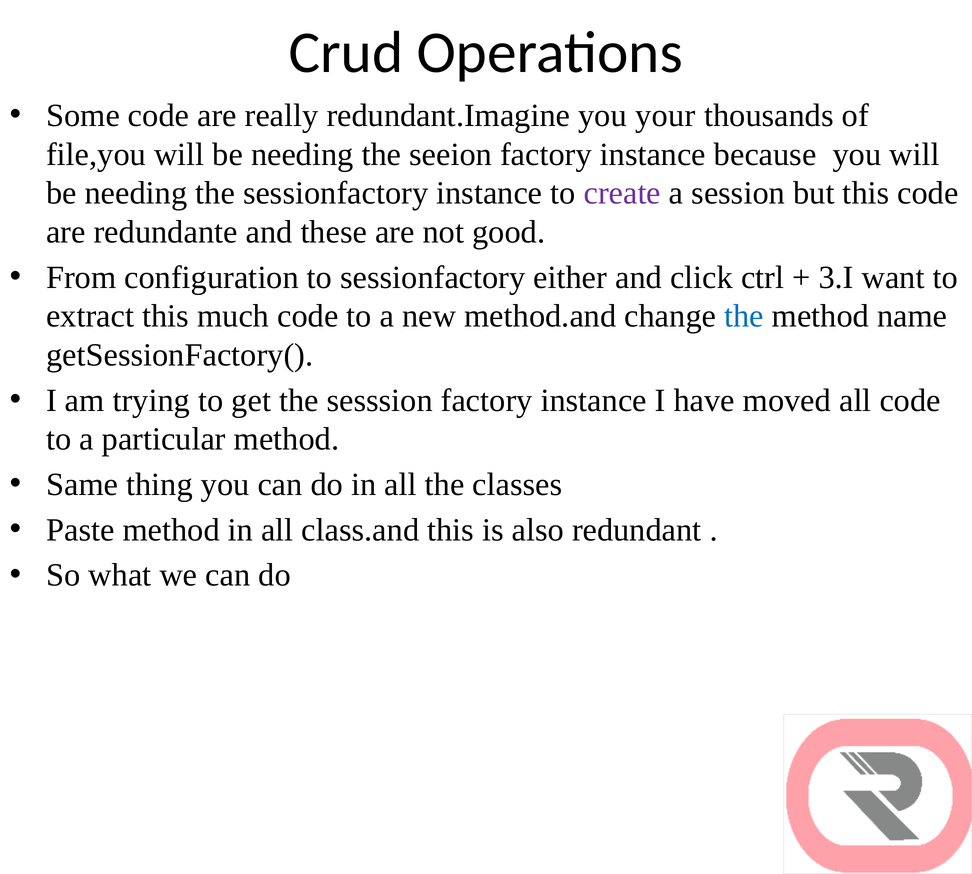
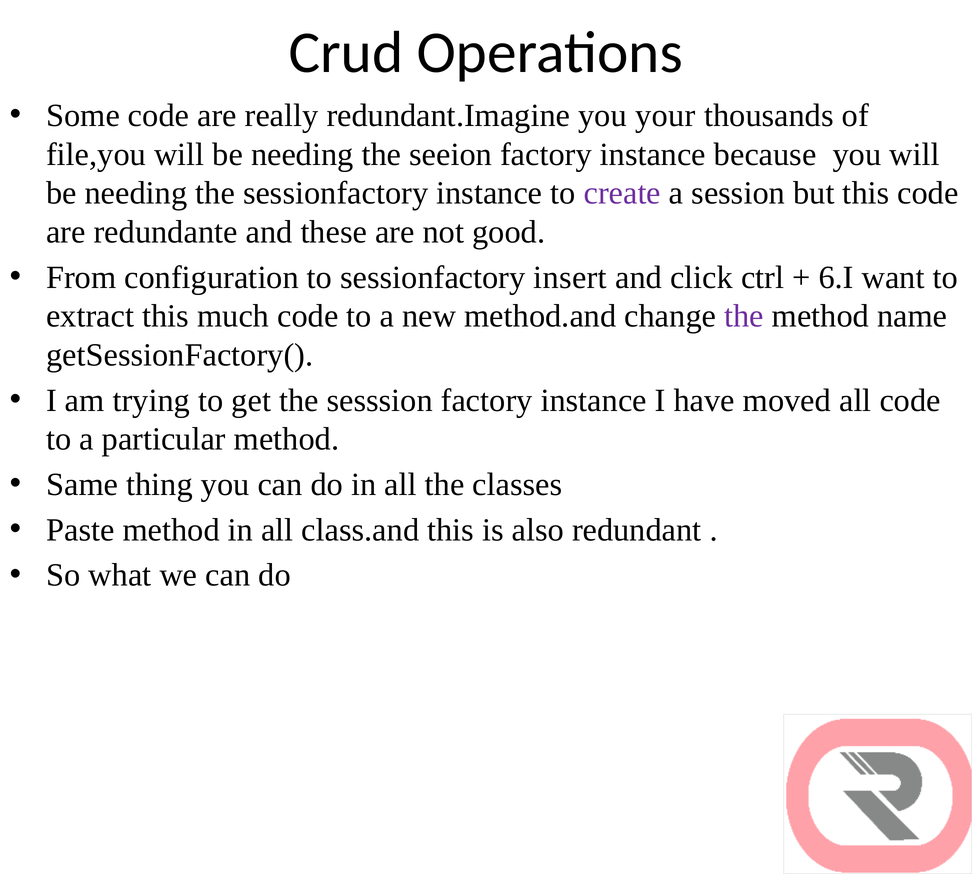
either: either -> insert
3.I: 3.I -> 6.I
the at (744, 317) colour: blue -> purple
